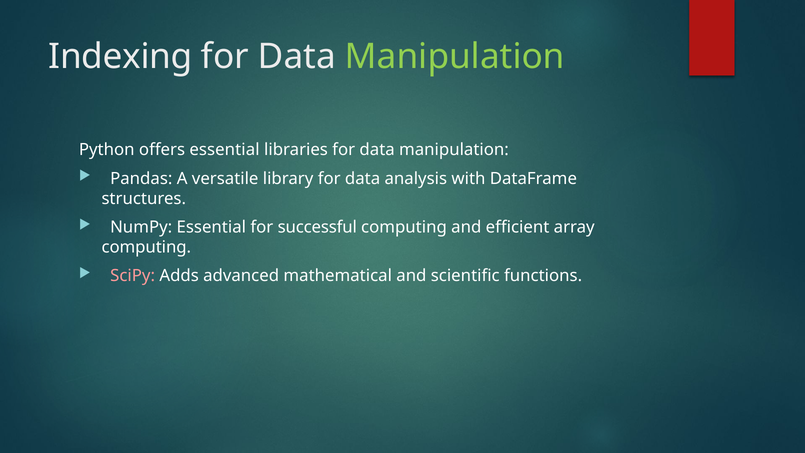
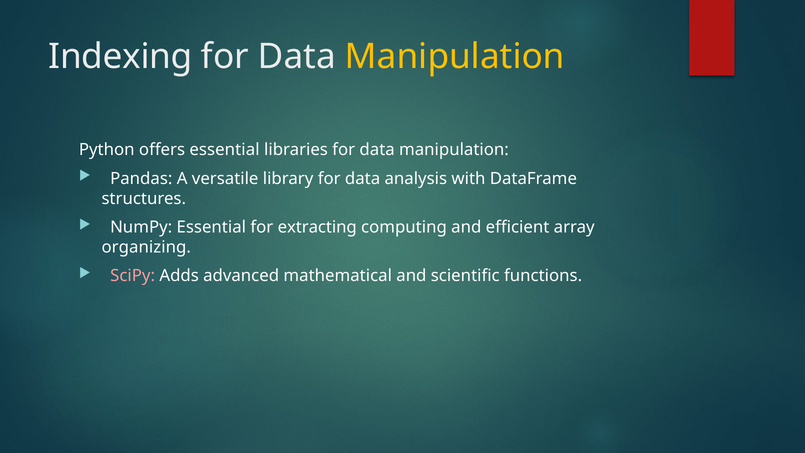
Manipulation at (455, 57) colour: light green -> yellow
successful: successful -> extracting
computing at (146, 247): computing -> organizing
